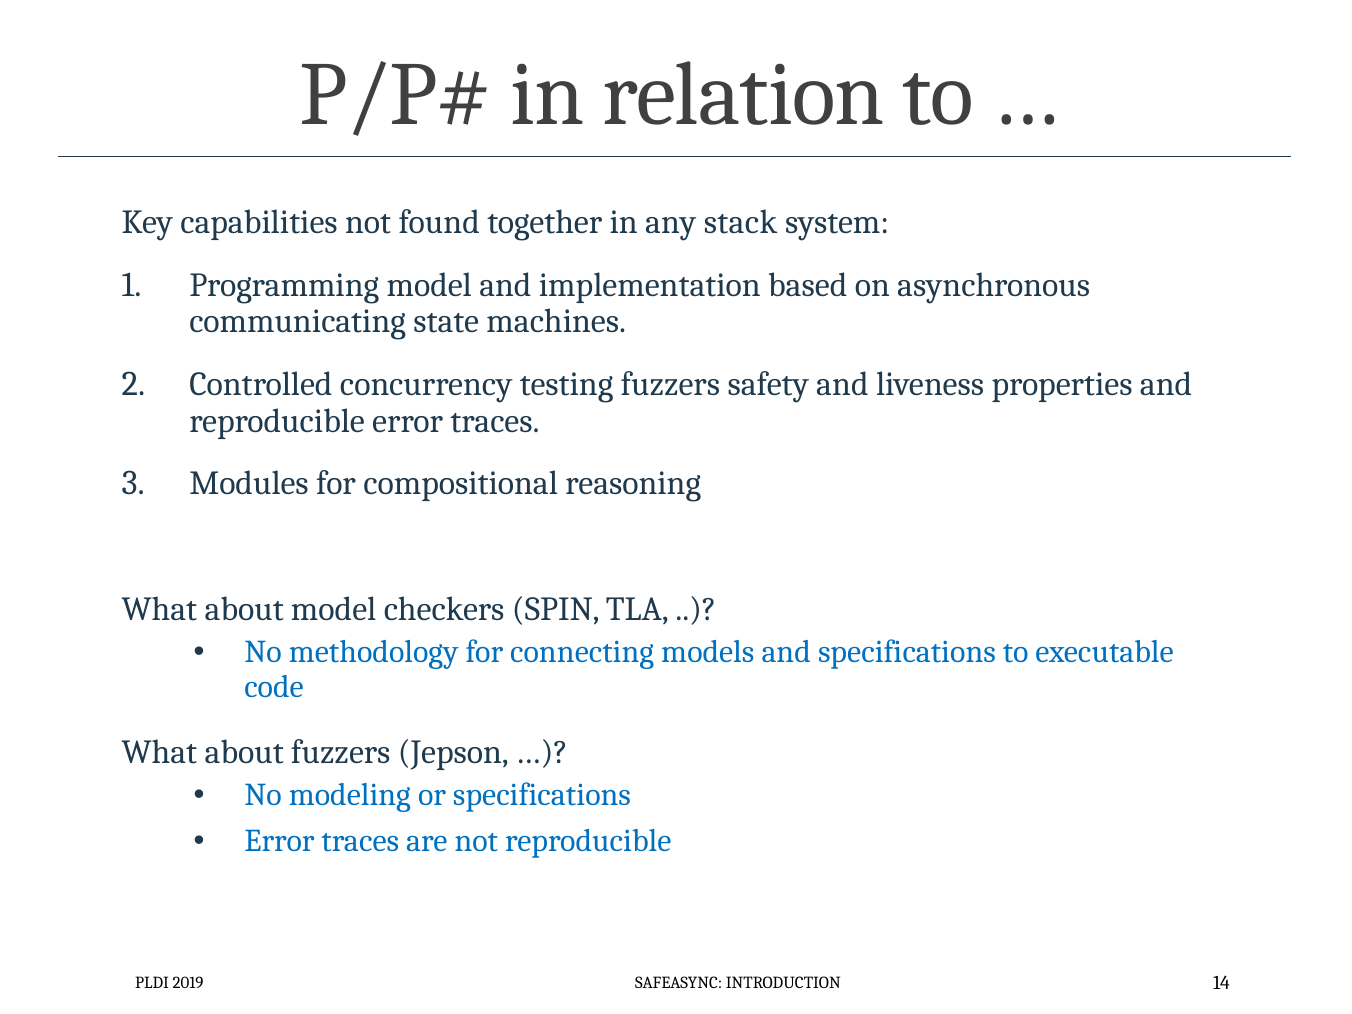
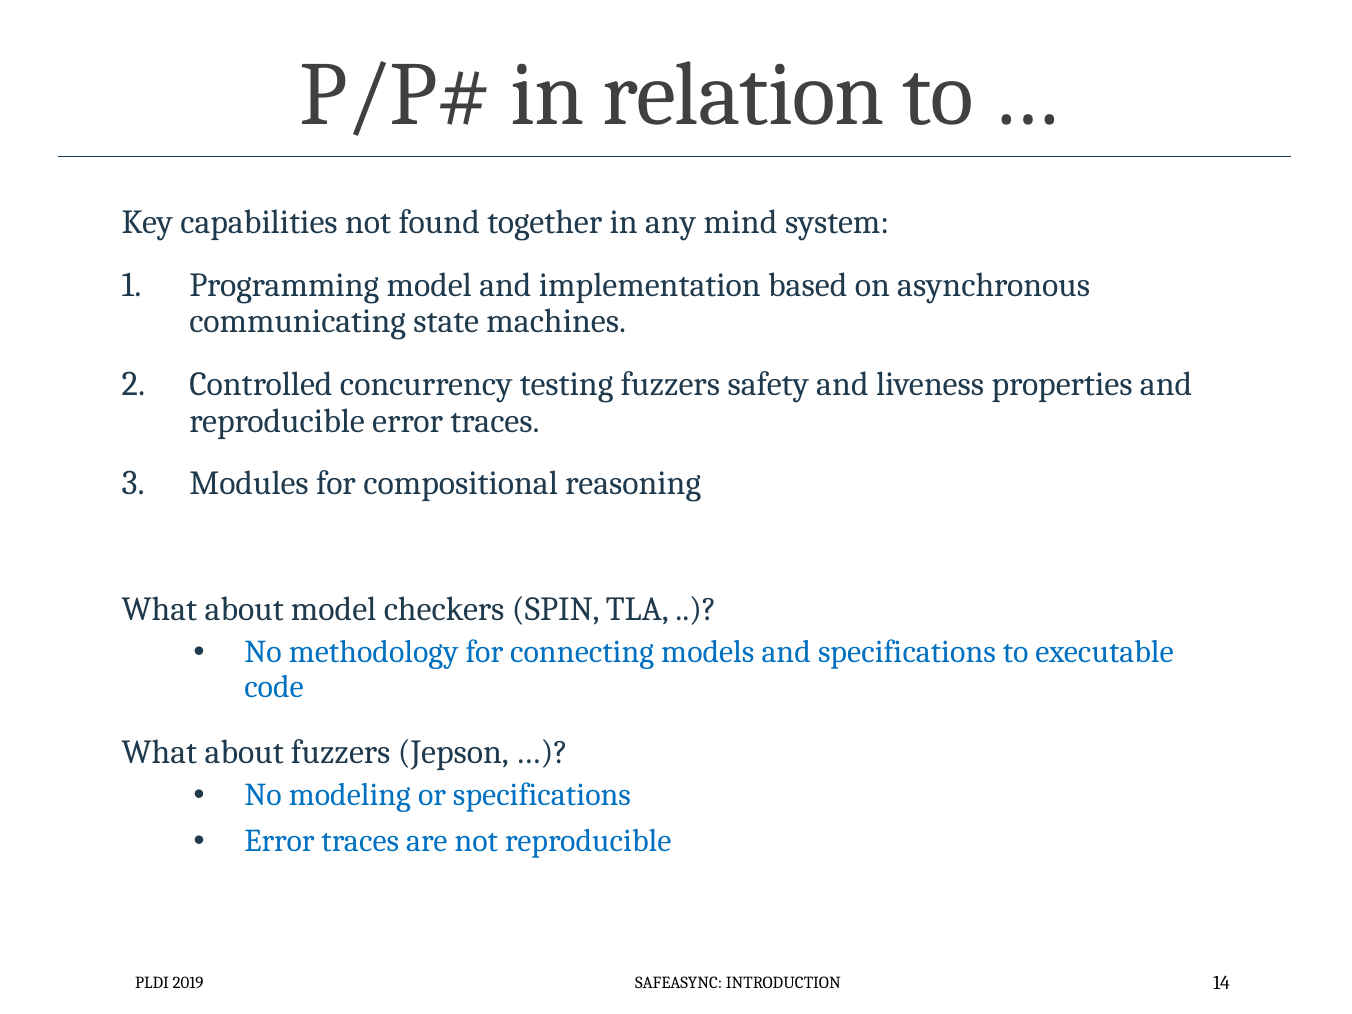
stack: stack -> mind
